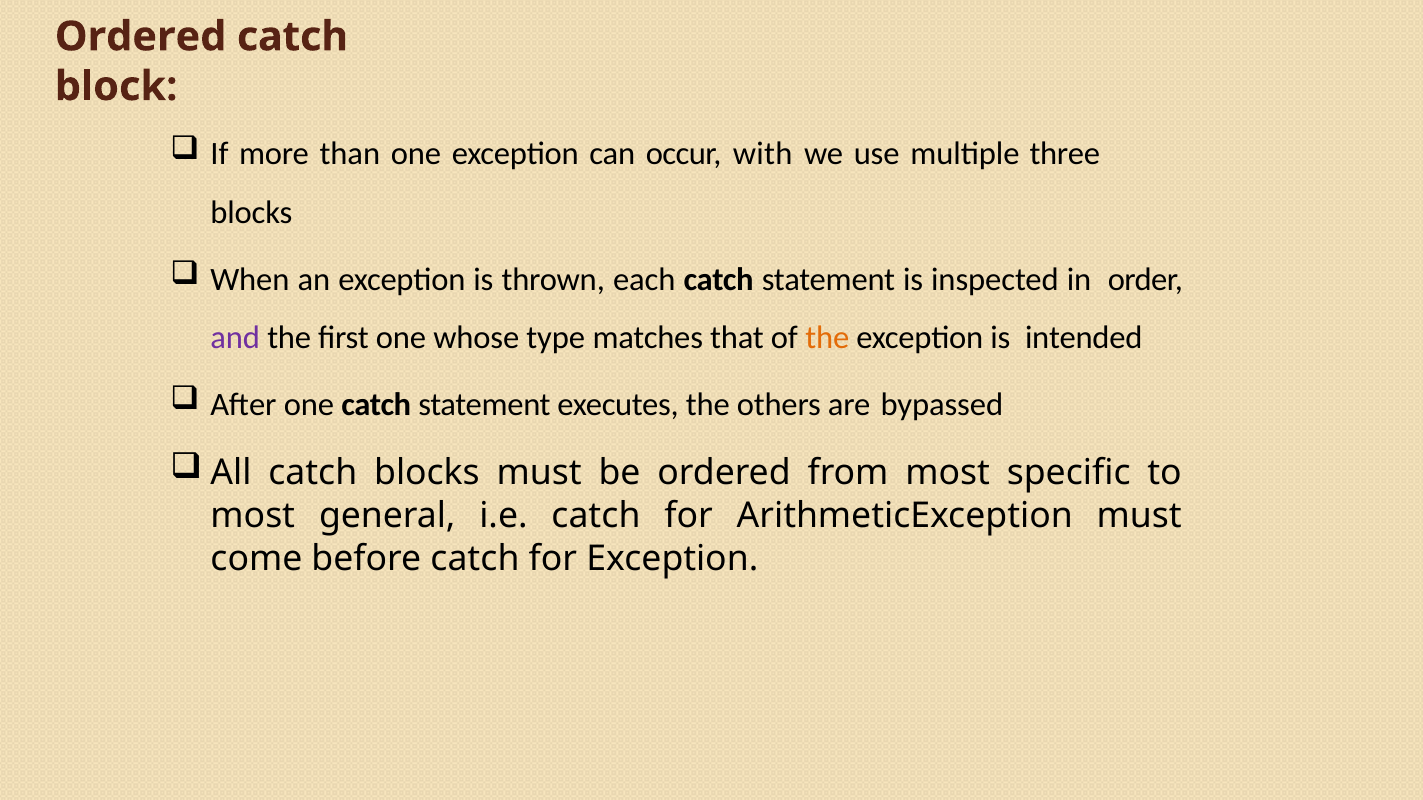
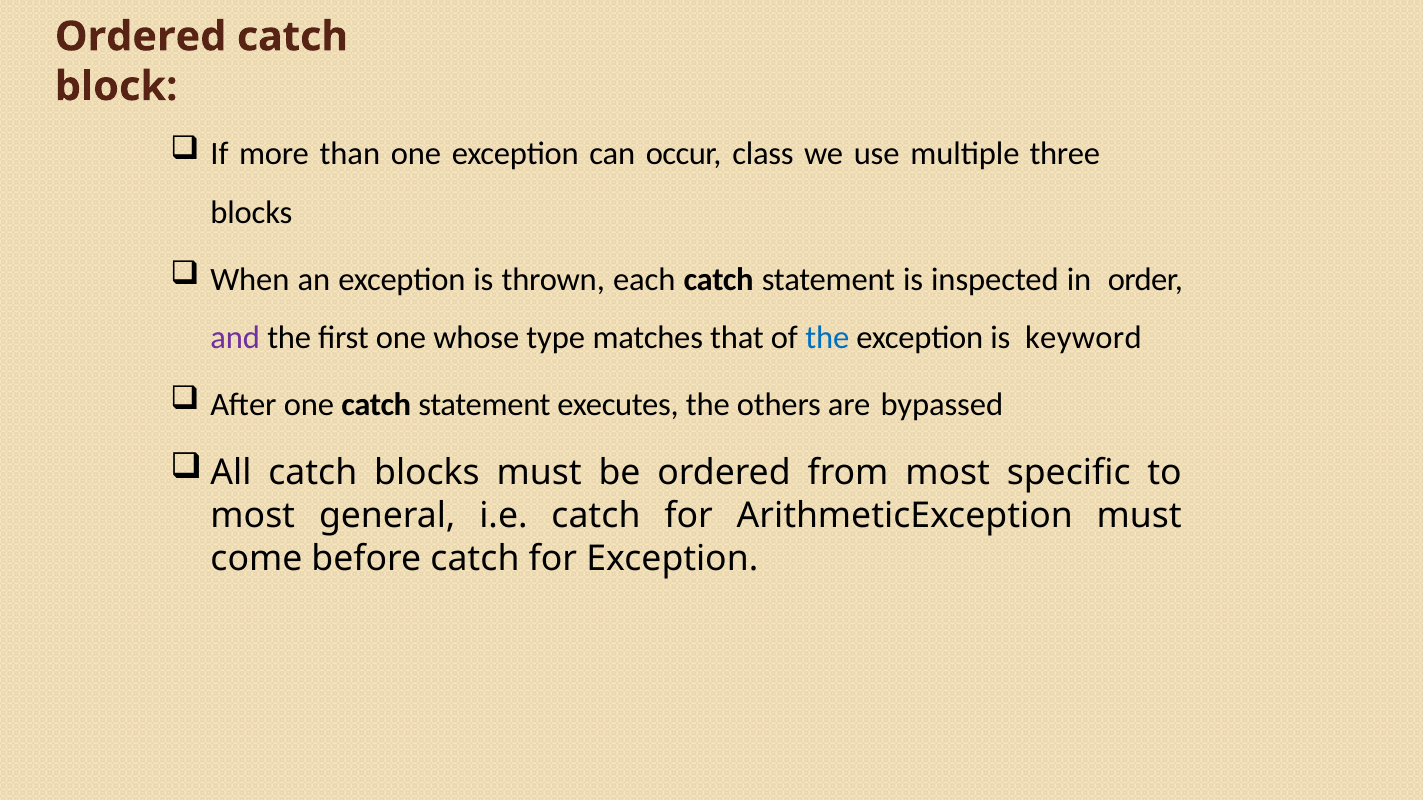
with: with -> class
the at (827, 338) colour: orange -> blue
intended: intended -> keyword
